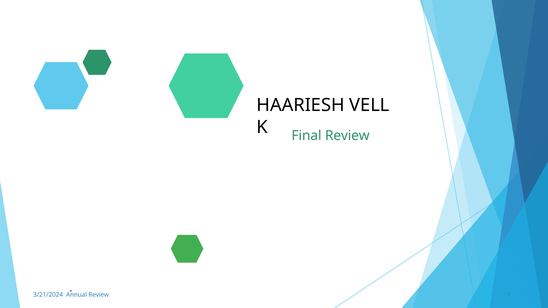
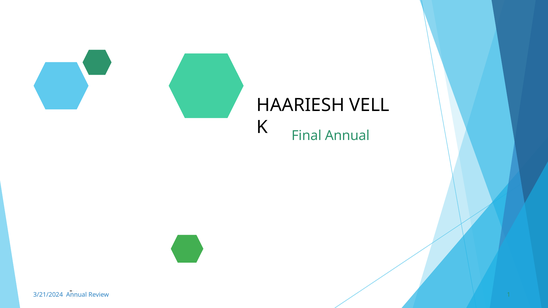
Final Review: Review -> Annual
